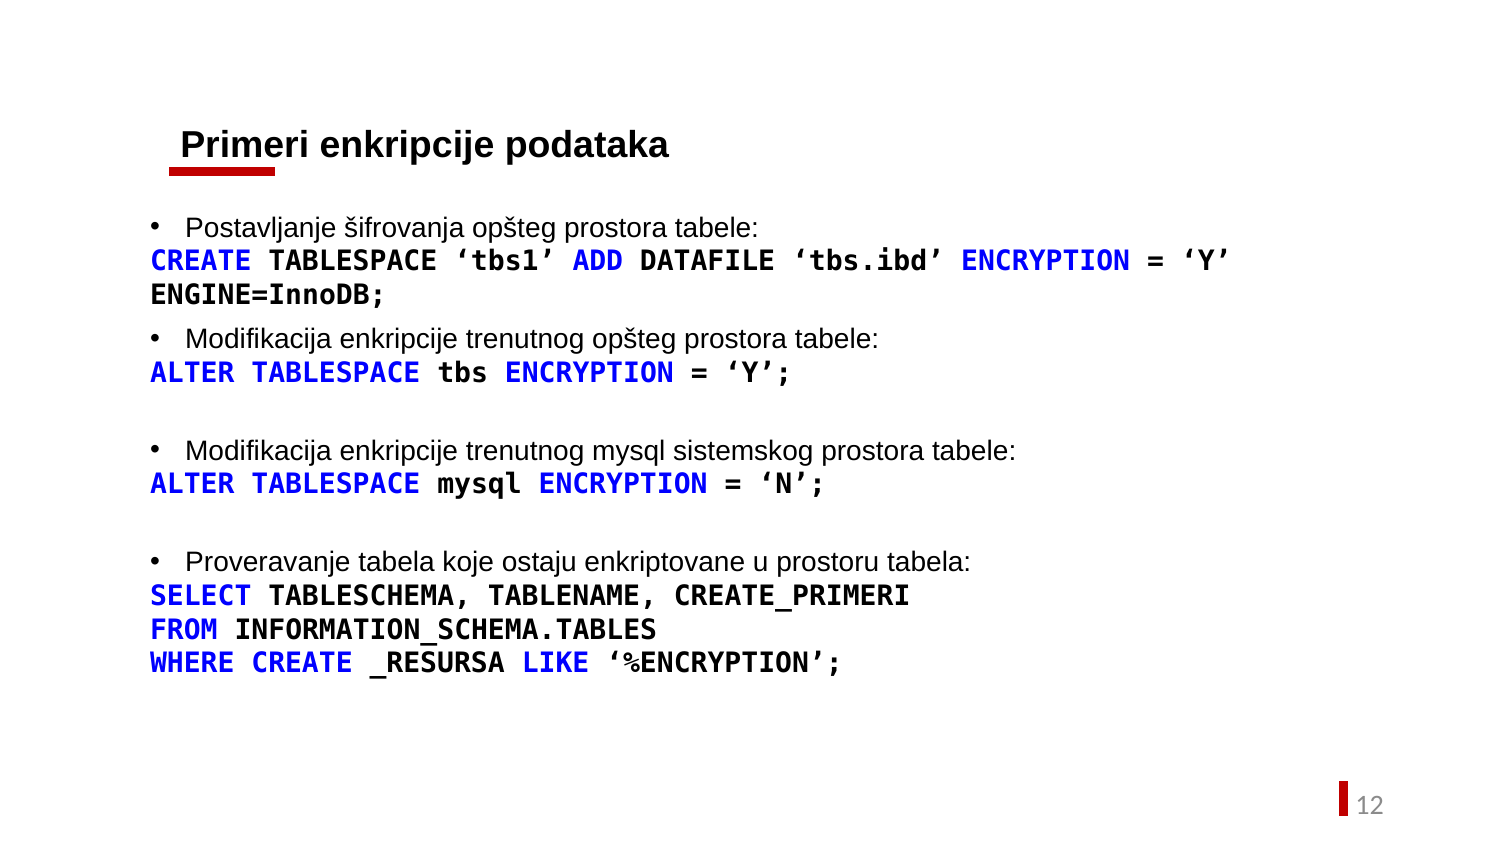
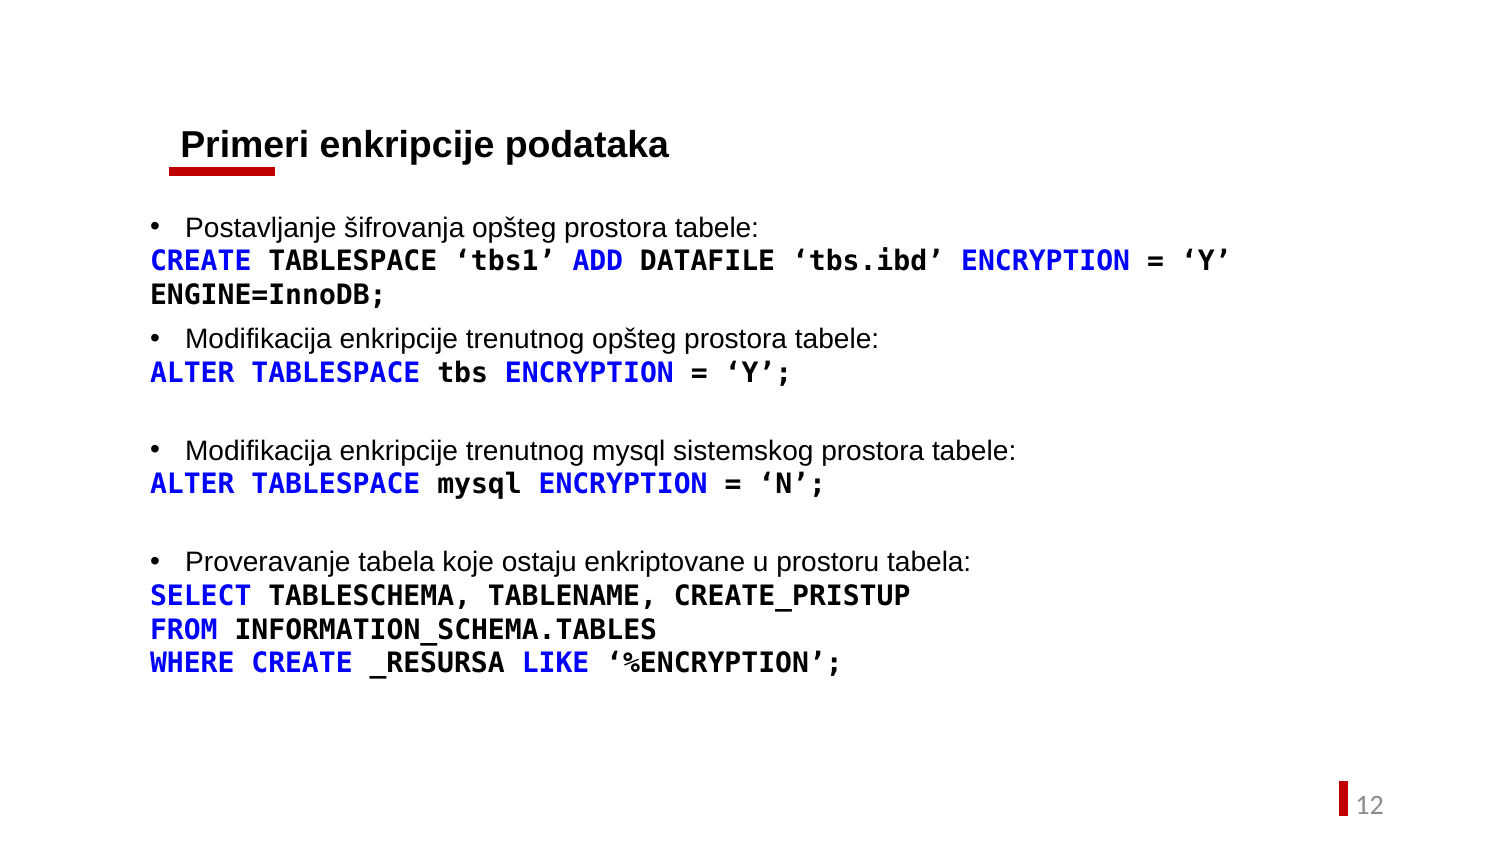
CREATE_PRIMERI: CREATE_PRIMERI -> CREATE_PRISTUP
